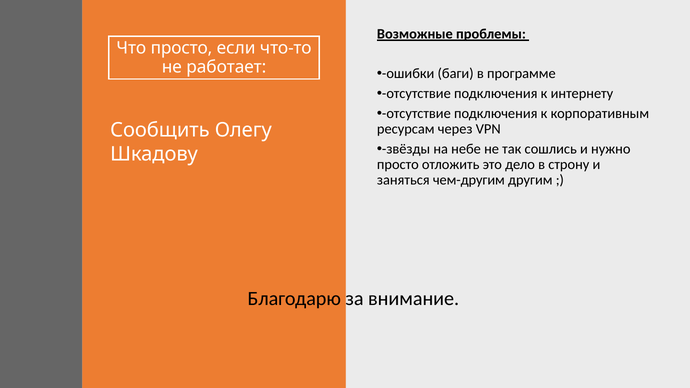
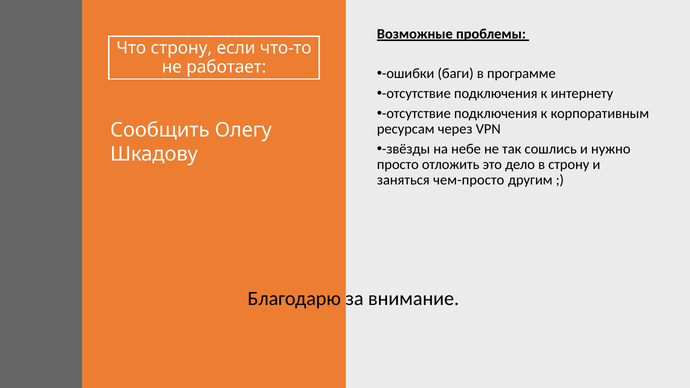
Что просто: просто -> строну
чем-другим: чем-другим -> чем-просто
